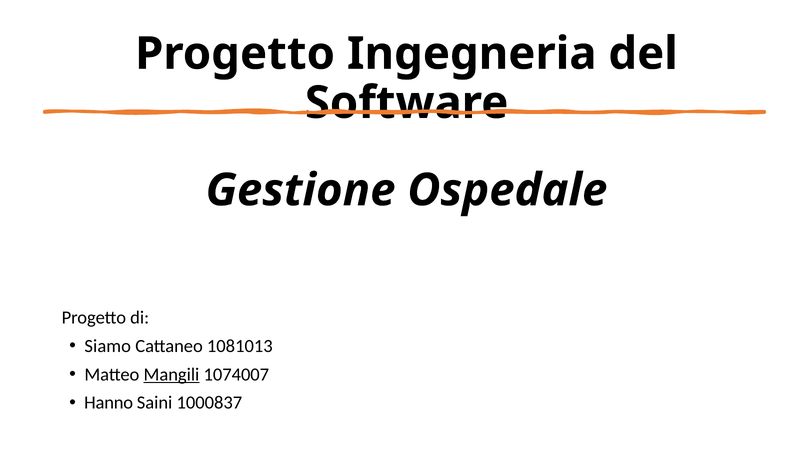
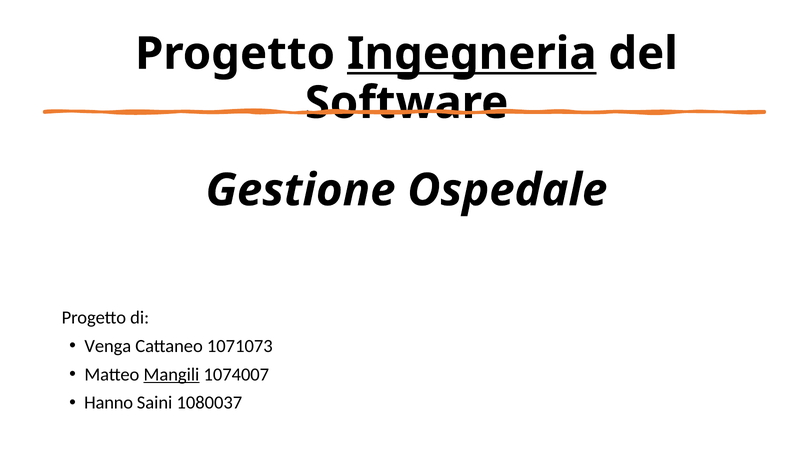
Ingegneria underline: none -> present
Siamo: Siamo -> Venga
1081013: 1081013 -> 1071073
1000837: 1000837 -> 1080037
